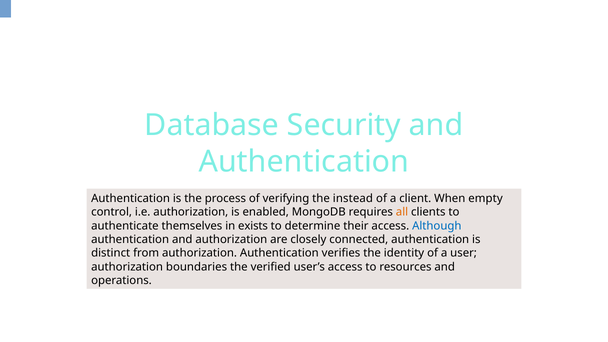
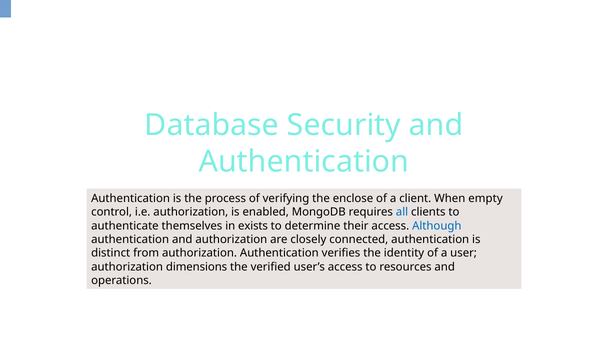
instead: instead -> enclose
all colour: orange -> blue
boundaries: boundaries -> dimensions
